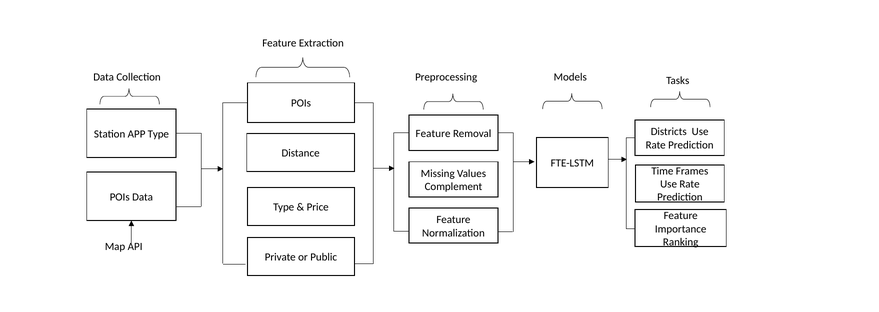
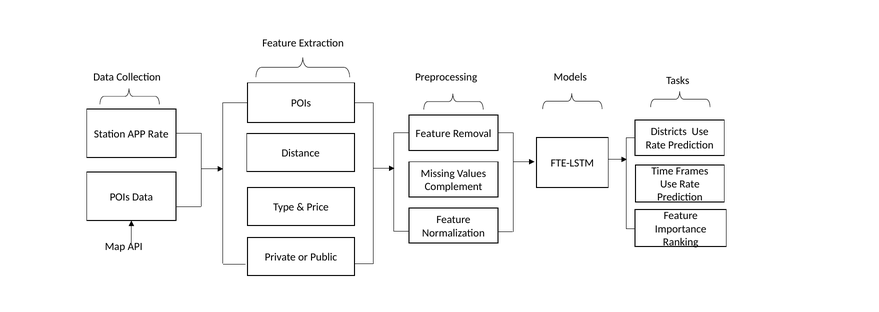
APP Type: Type -> Rate
